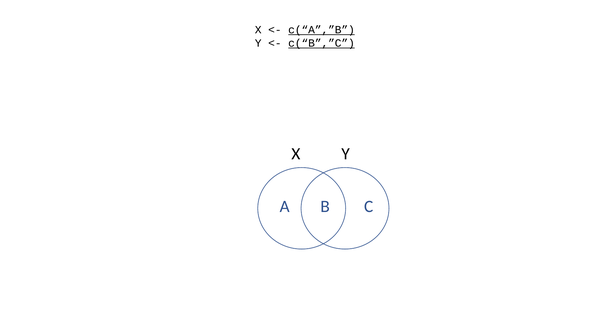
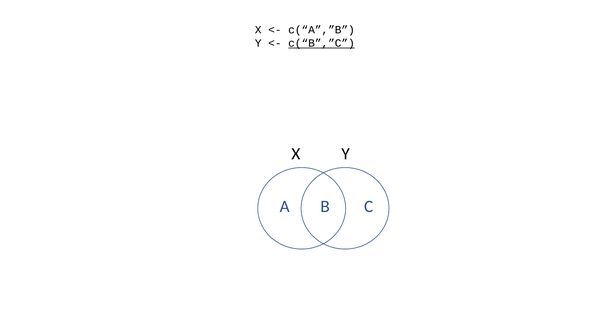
c(“A”,”B underline: present -> none
